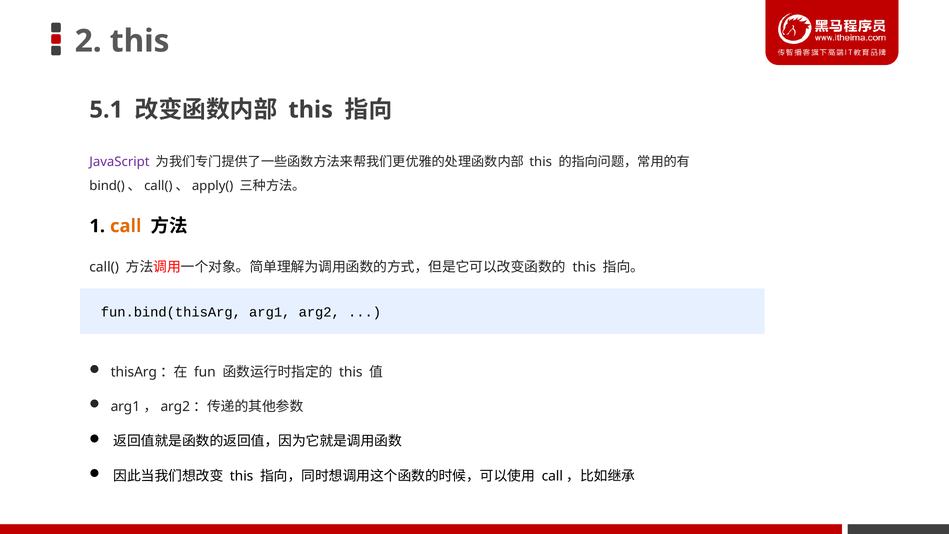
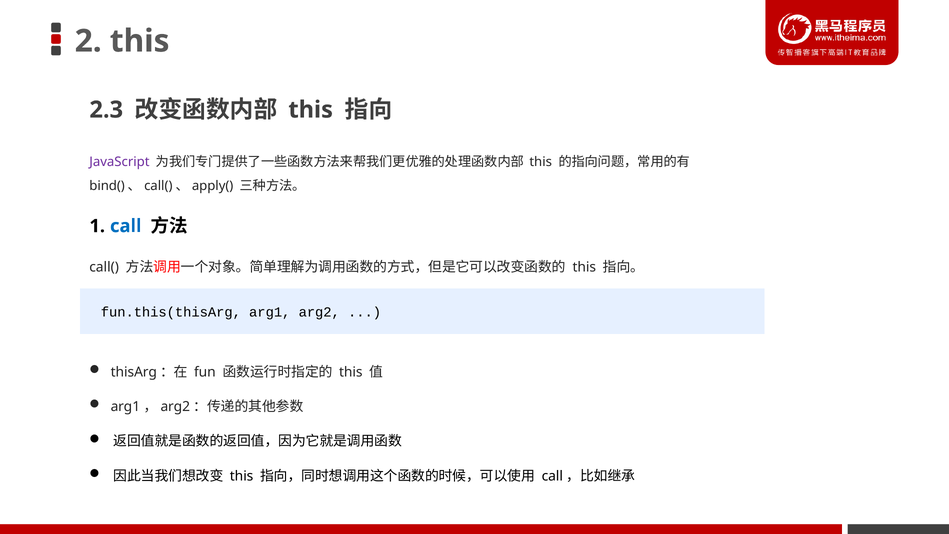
5.1: 5.1 -> 2.3
call colour: orange -> blue
fun.bind(thisArg: fun.bind(thisArg -> fun.this(thisArg
